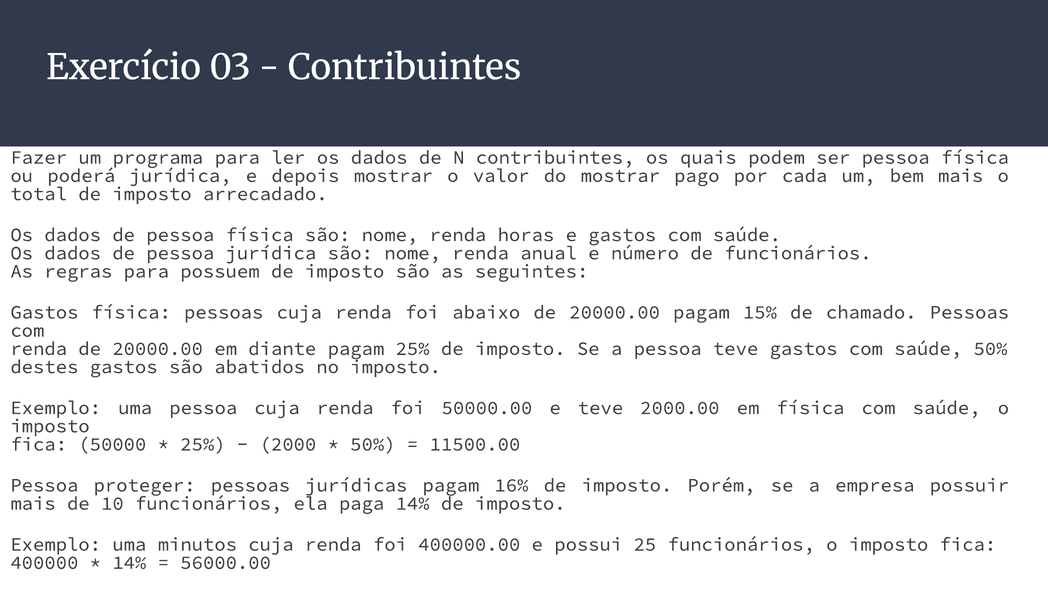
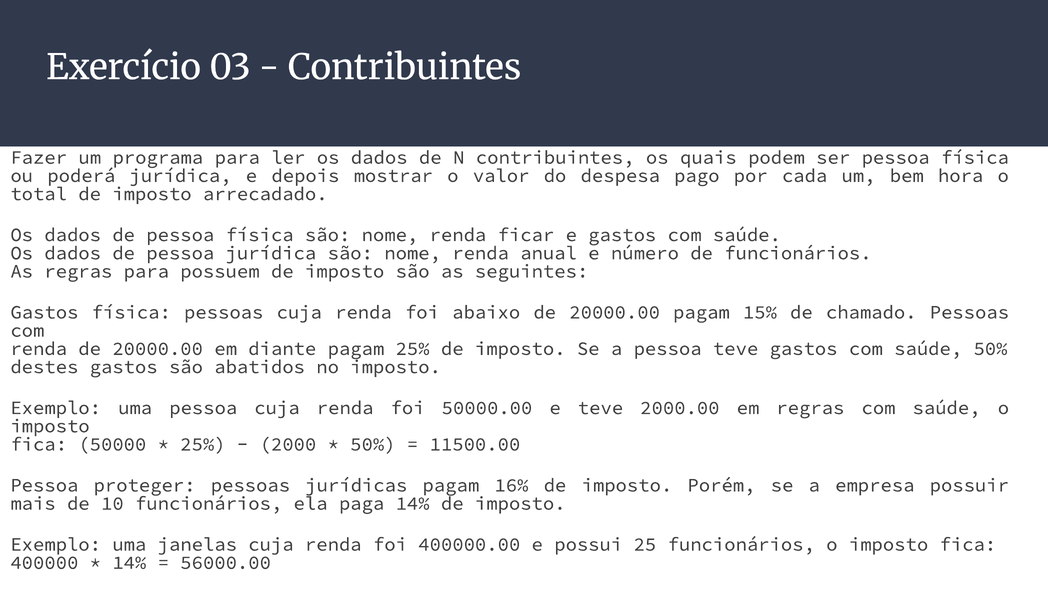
do mostrar: mostrar -> despesa
bem mais: mais -> hora
horas: horas -> ficar
em física: física -> regras
minutos: minutos -> janelas
